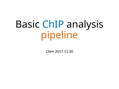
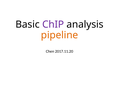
ChIP colour: blue -> purple
